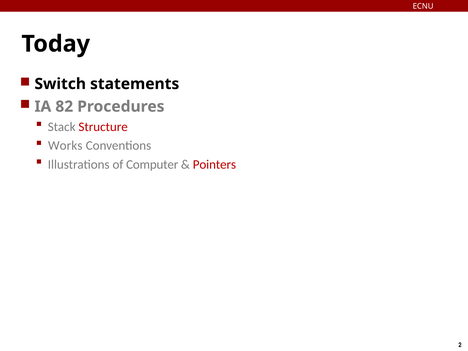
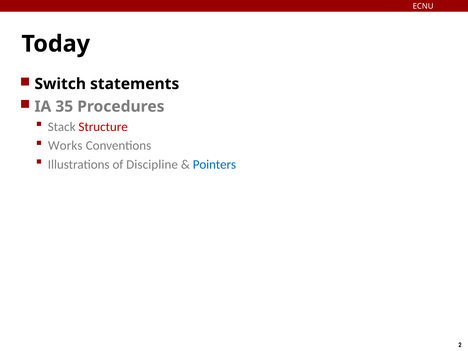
82: 82 -> 35
Computer: Computer -> Discipline
Pointers colour: red -> blue
